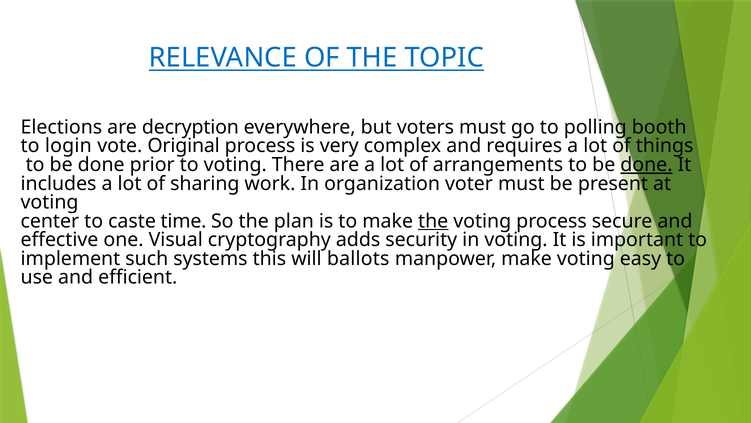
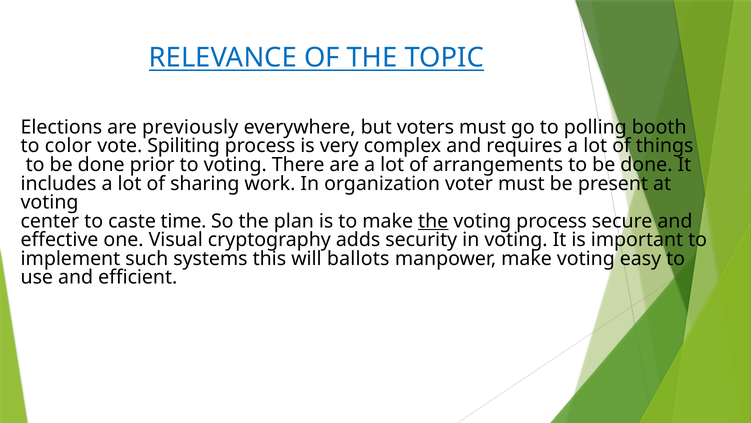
decryption: decryption -> previously
login: login -> color
Original: Original -> Spiliting
done at (646, 165) underline: present -> none
